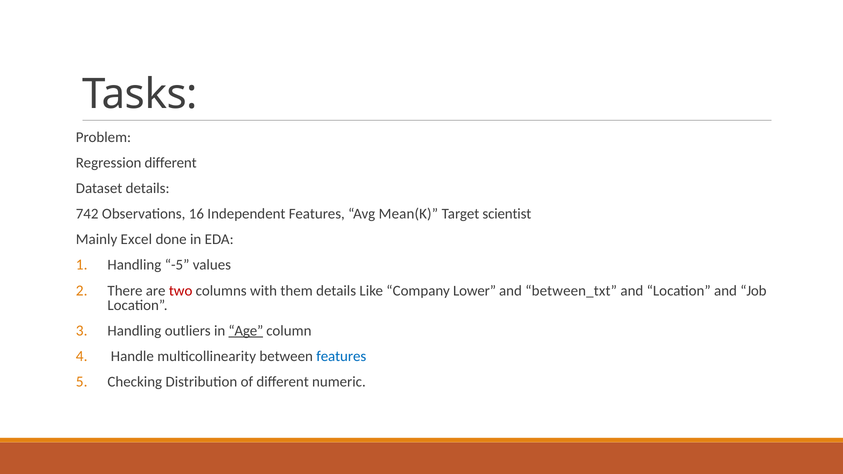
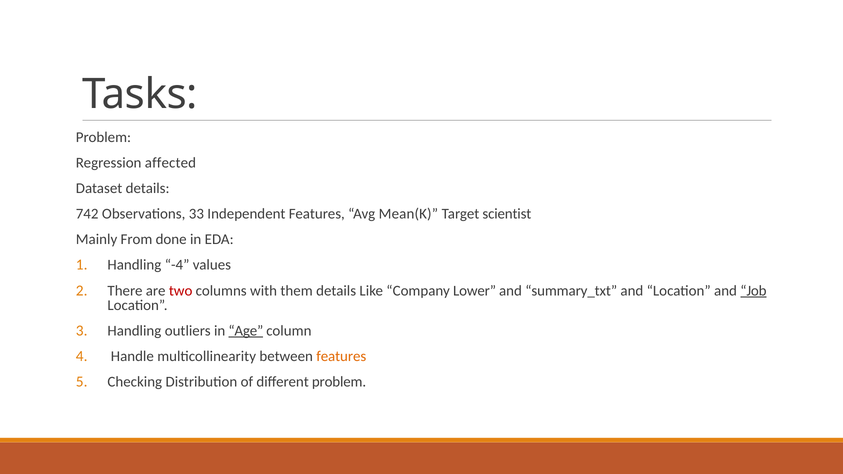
Regression different: different -> affected
16: 16 -> 33
Excel: Excel -> From
-5: -5 -> -4
between_txt: between_txt -> summary_txt
Job underline: none -> present
features at (341, 356) colour: blue -> orange
different numeric: numeric -> problem
